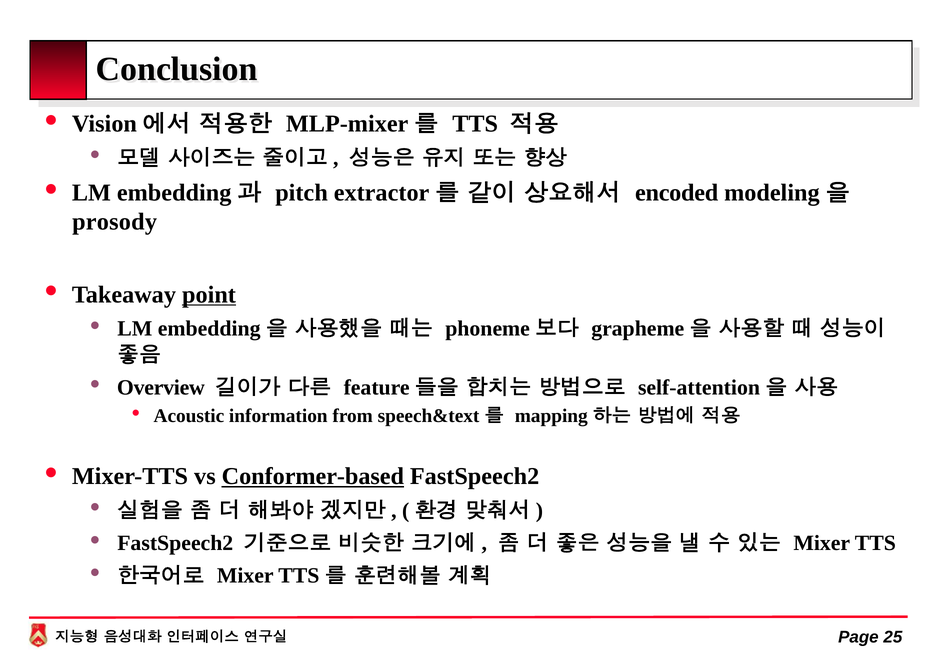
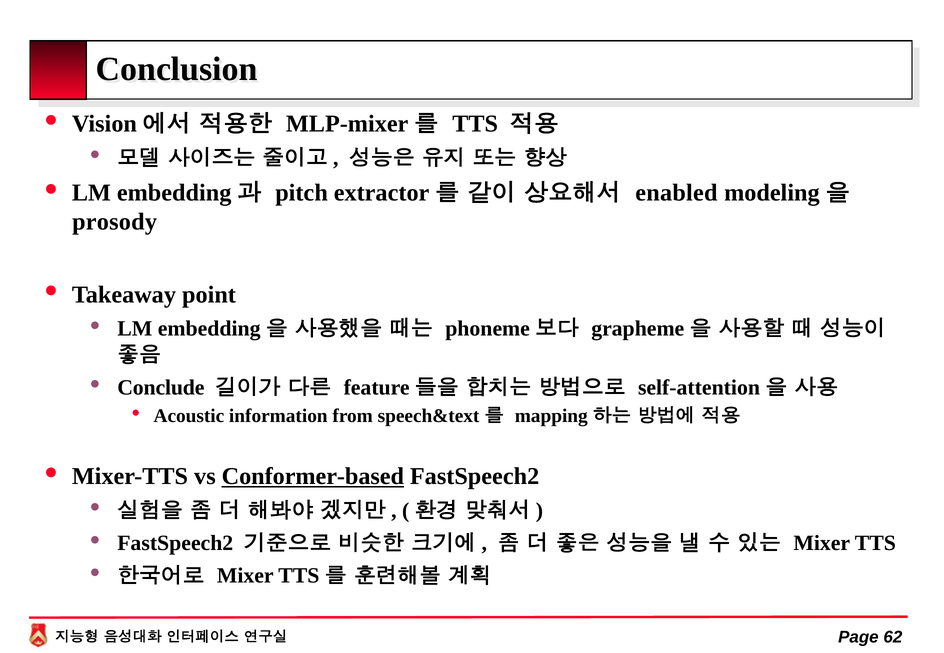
encoded: encoded -> enabled
point underline: present -> none
Overview: Overview -> Conclude
25: 25 -> 62
